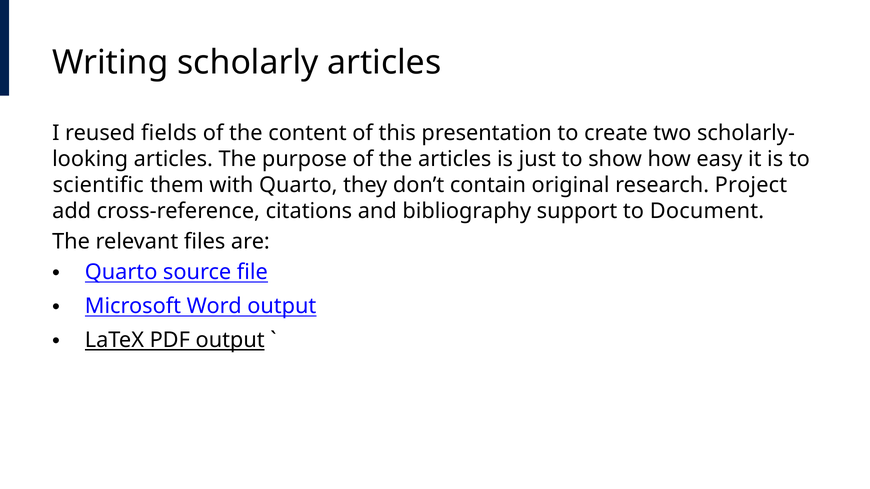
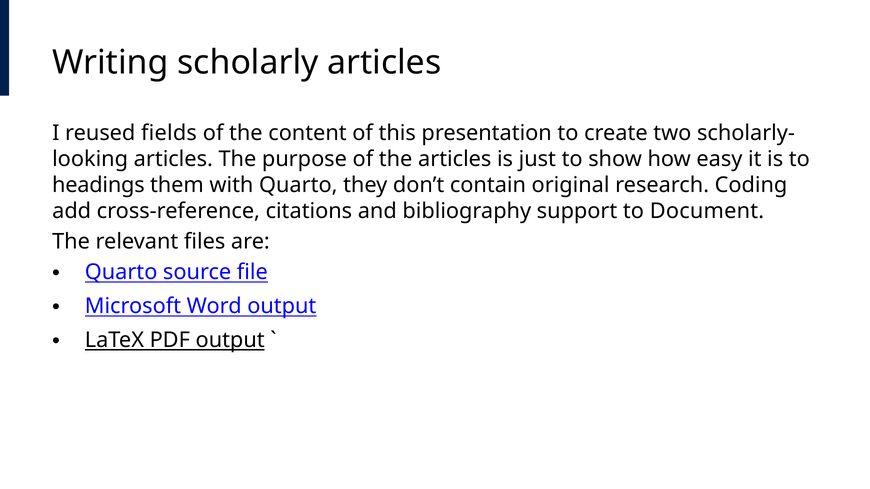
scientific: scientific -> headings
Project: Project -> Coding
